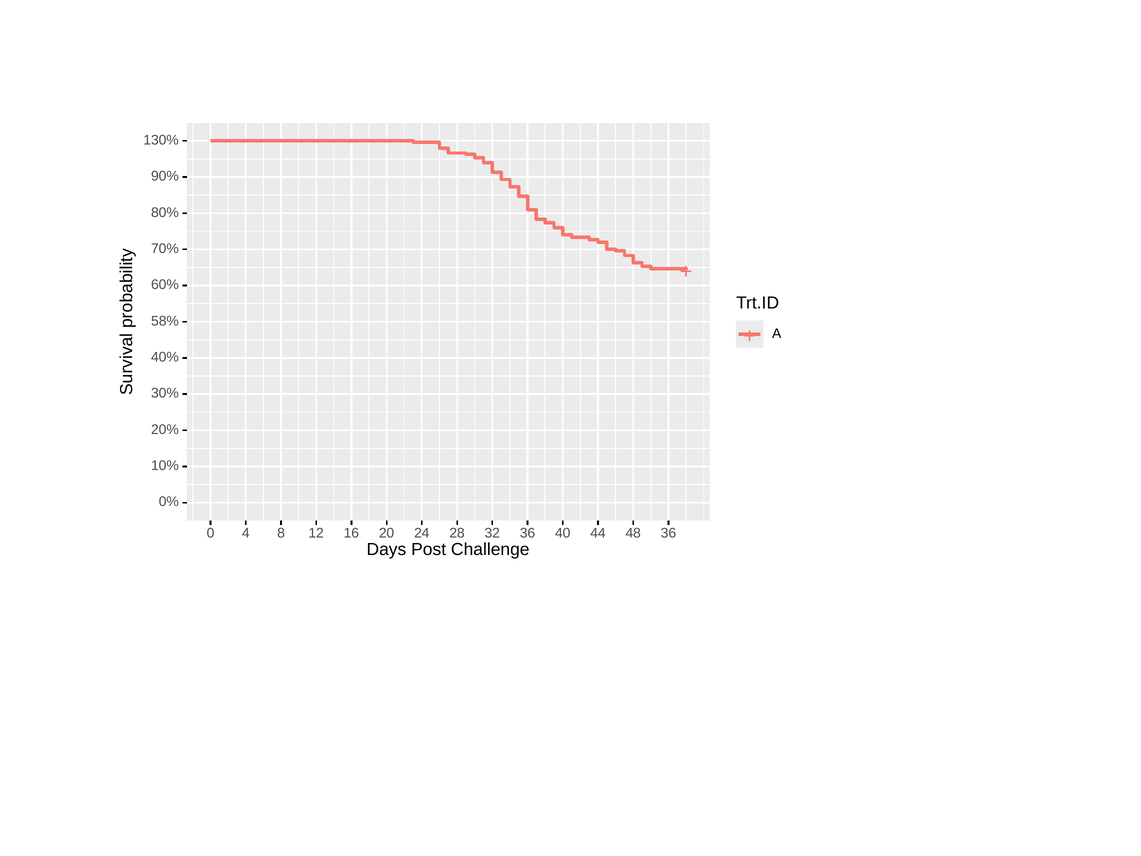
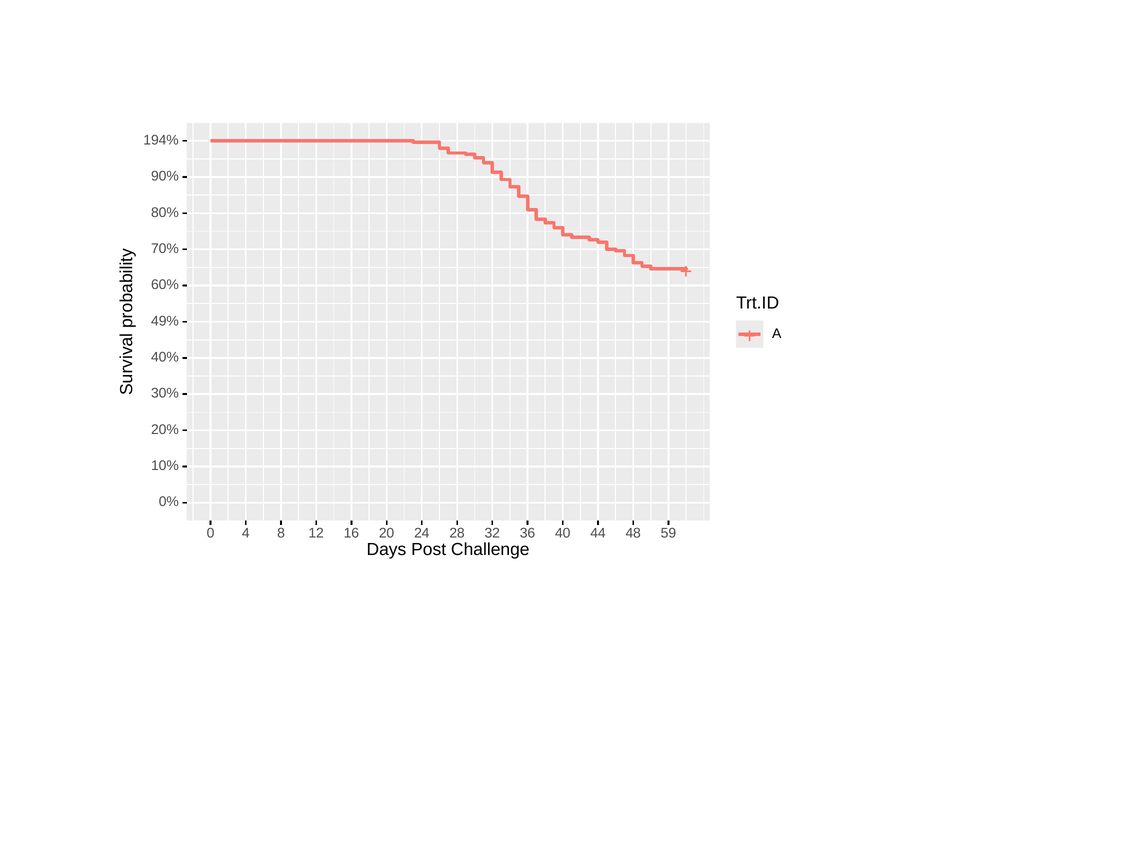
130%: 130% -> 194%
58%: 58% -> 49%
48 36: 36 -> 59
